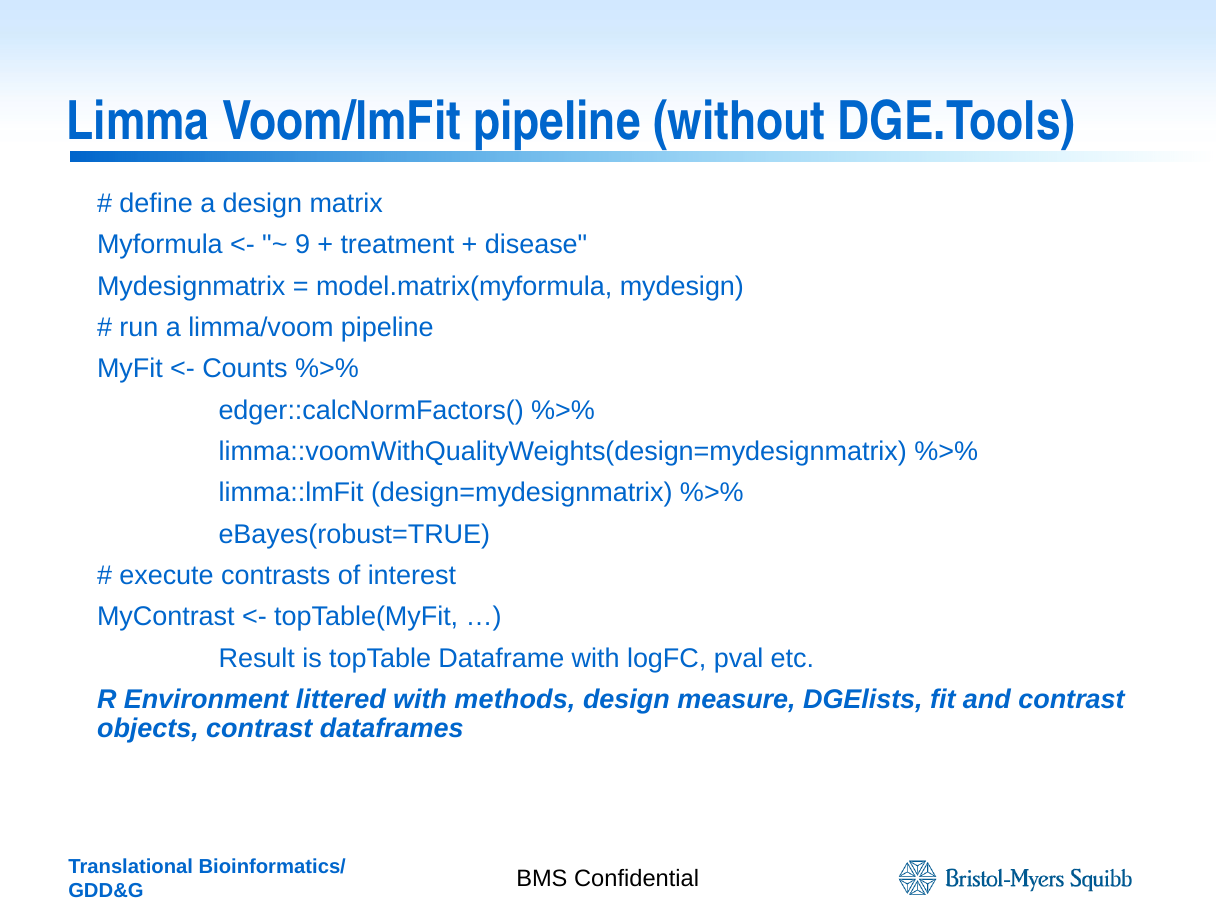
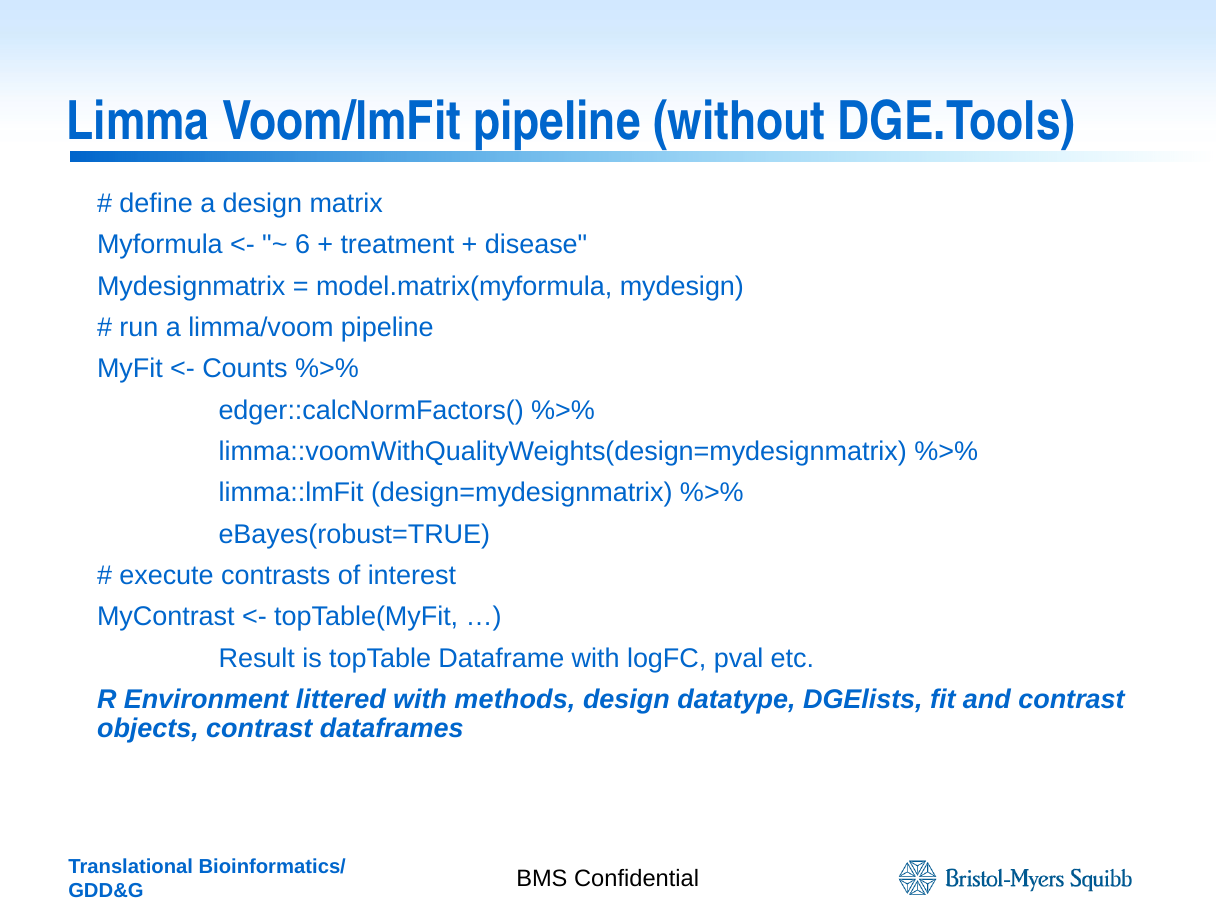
9: 9 -> 6
measure: measure -> datatype
